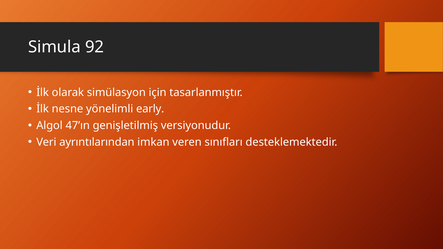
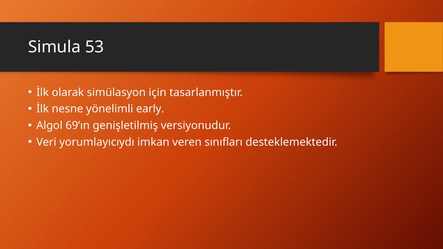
92: 92 -> 53
47’ın: 47’ın -> 69’ın
ayrıntılarından: ayrıntılarından -> yorumlayıcıydı
